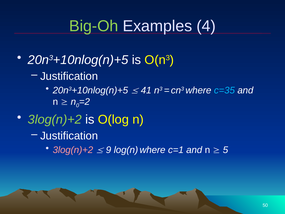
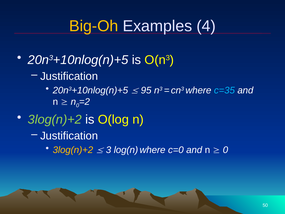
Big-Oh colour: light green -> yellow
41: 41 -> 95
3log(n)+2 at (73, 150) colour: pink -> yellow
9: 9 -> 3
c=1: c=1 -> c=0
5 at (225, 150): 5 -> 0
